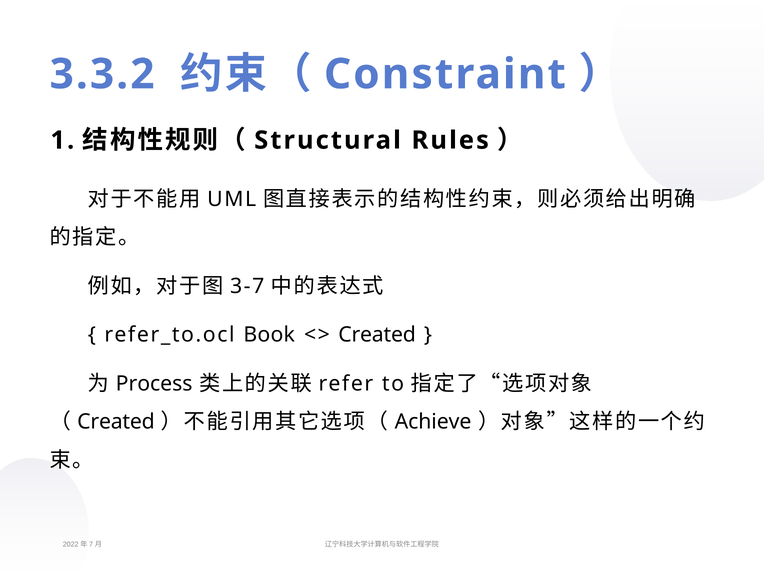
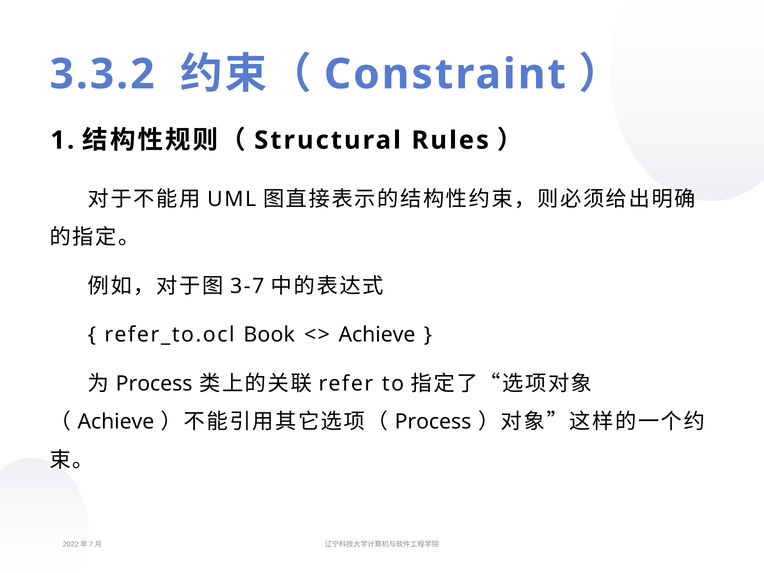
Created at (377, 335): Created -> Achieve
Created at (116, 422): Created -> Achieve
Achieve at (433, 422): Achieve -> Process
